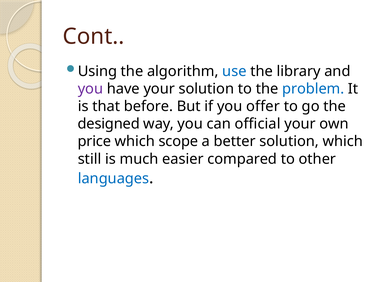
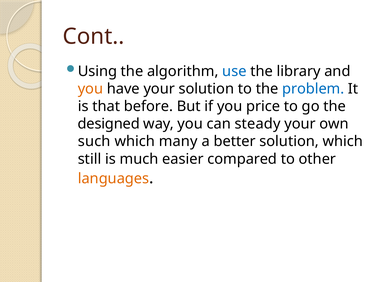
you at (90, 89) colour: purple -> orange
offer: offer -> price
official: official -> steady
price: price -> such
scope: scope -> many
languages colour: blue -> orange
